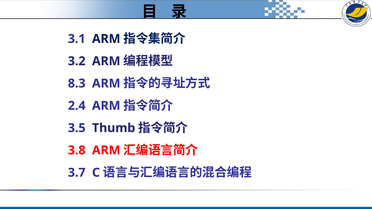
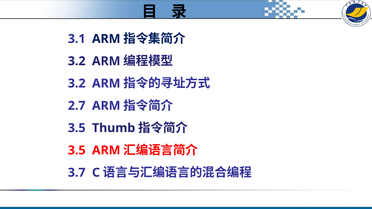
8.3 at (77, 83): 8.3 -> 3.2
2.4: 2.4 -> 2.7
3.8 at (77, 150): 3.8 -> 3.5
